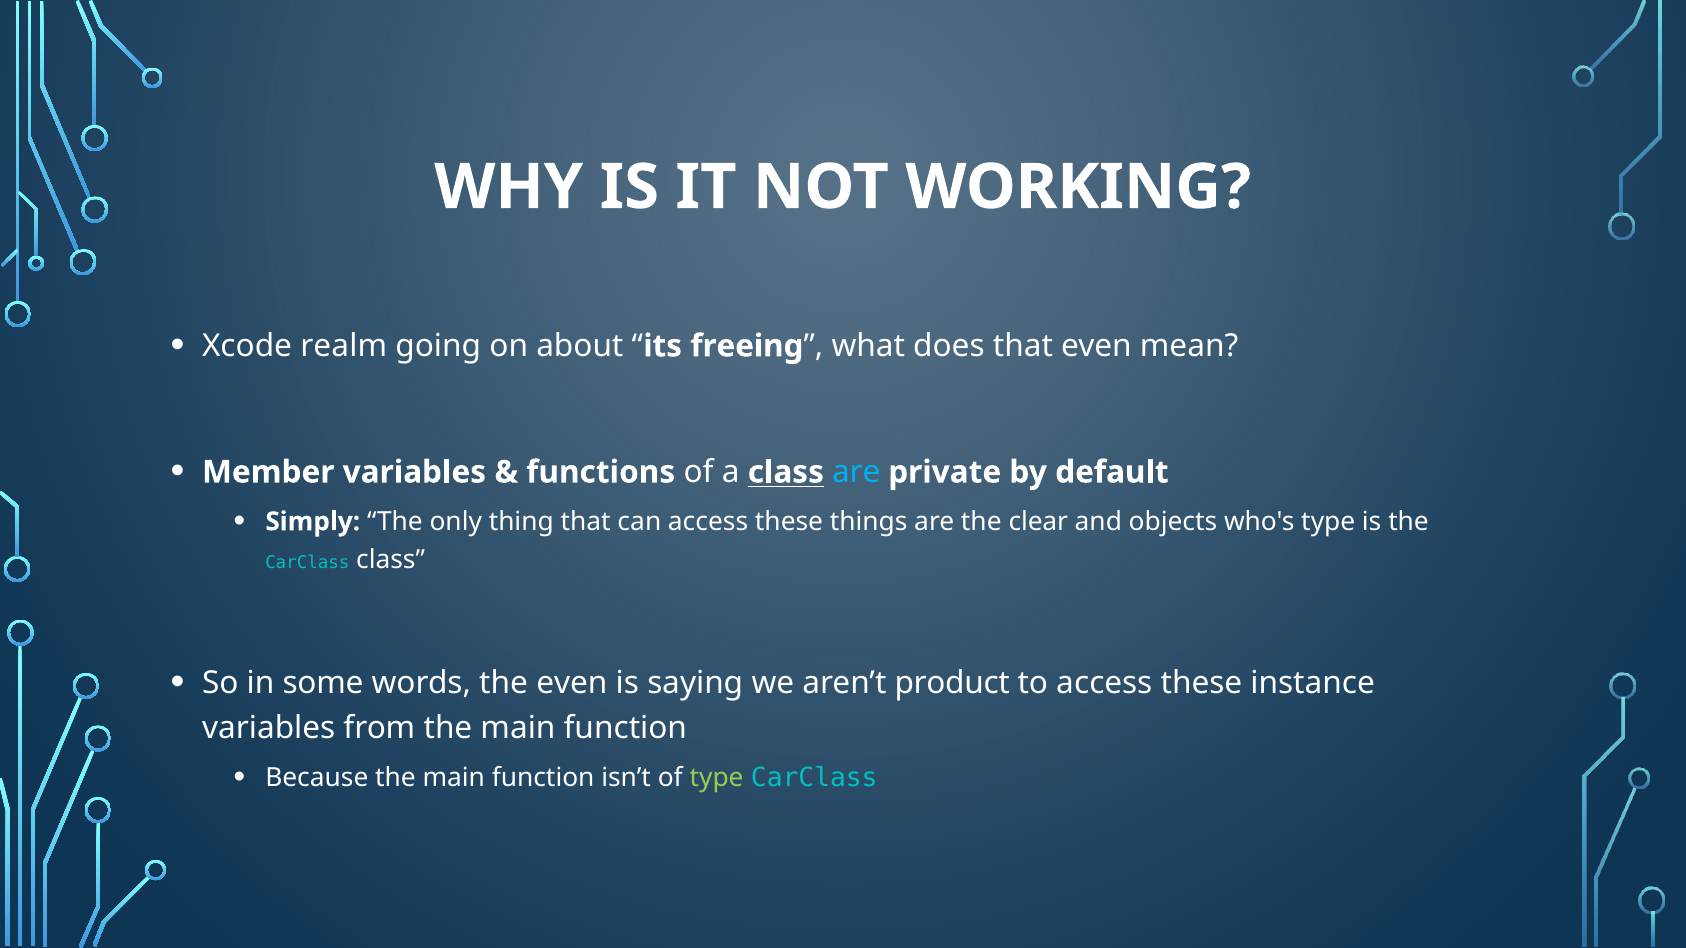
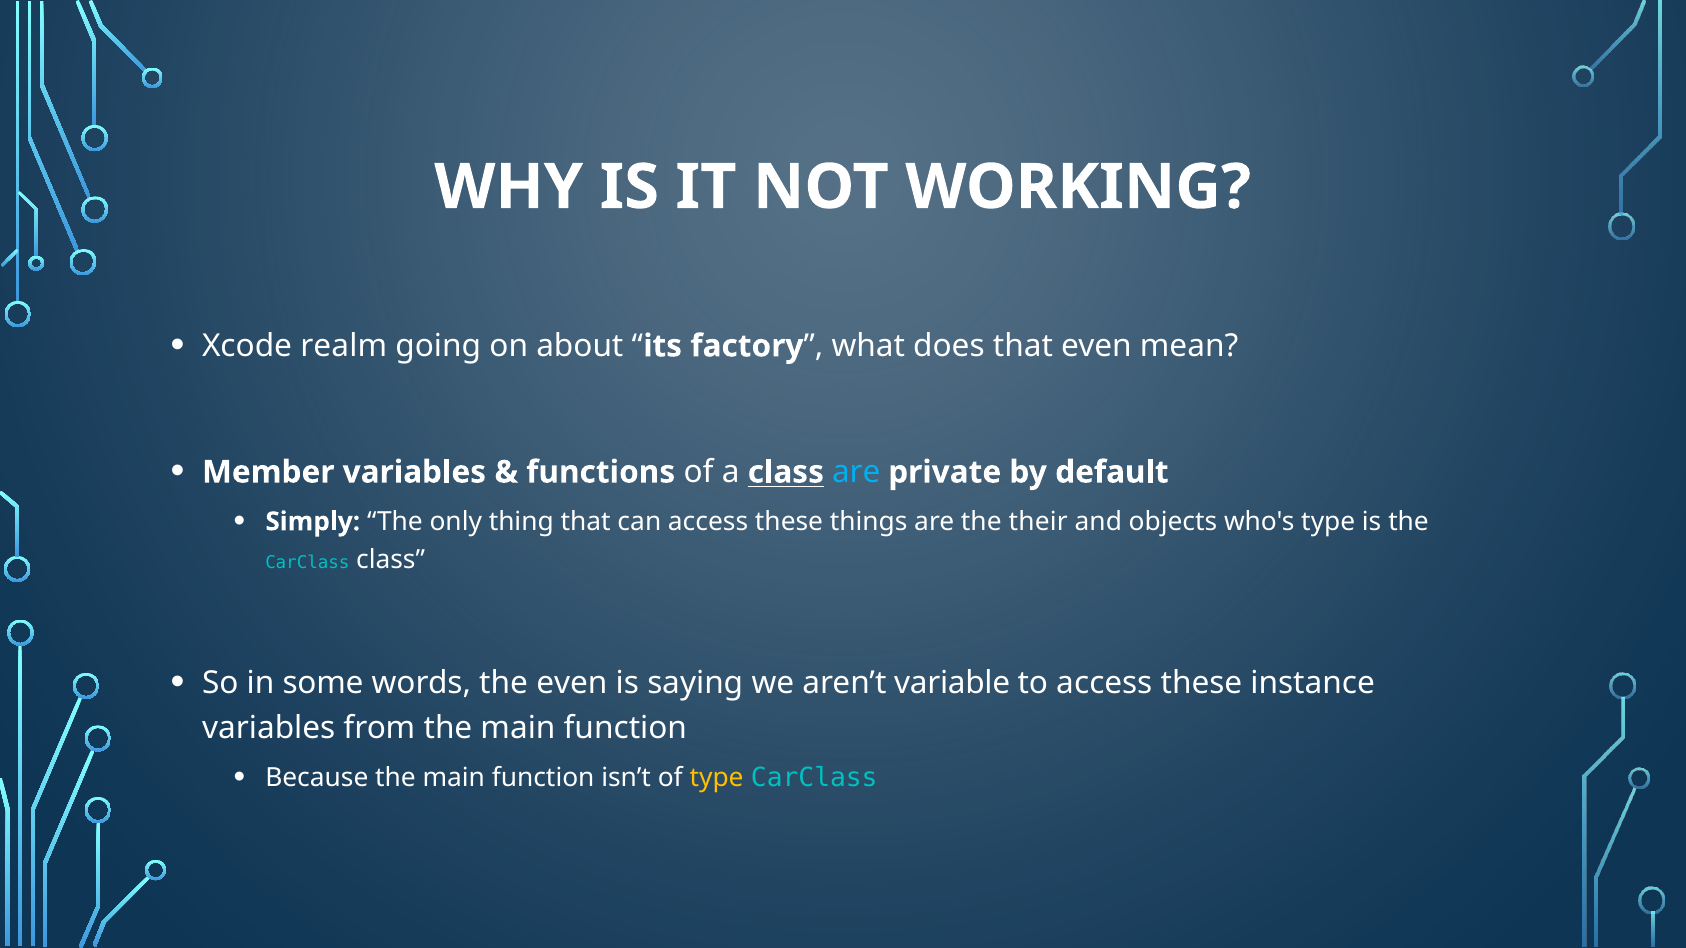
freeing: freeing -> factory
clear: clear -> their
product: product -> variable
type at (717, 778) colour: light green -> yellow
